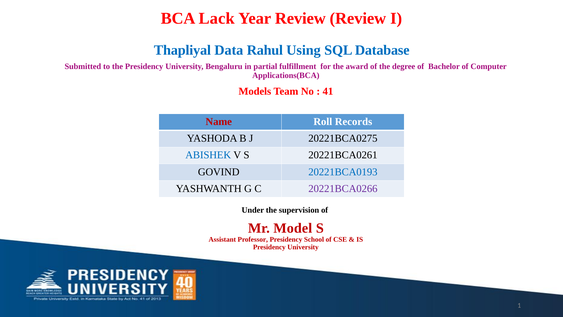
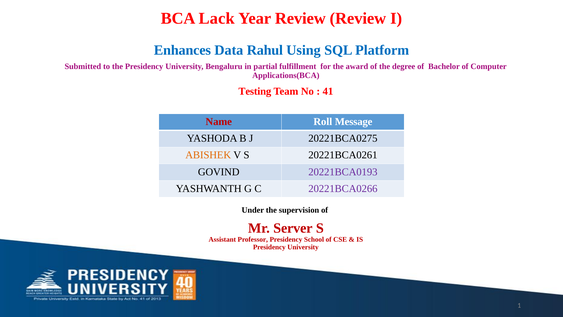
Thapliyal: Thapliyal -> Enhances
Database: Database -> Platform
Models: Models -> Testing
Records: Records -> Message
ABISHEK colour: blue -> orange
20221BCA0193 colour: blue -> purple
Model: Model -> Server
